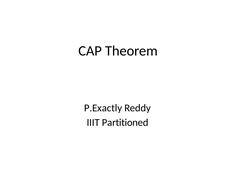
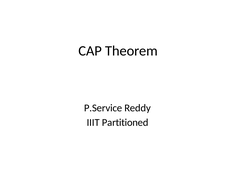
P.Exactly: P.Exactly -> P.Service
